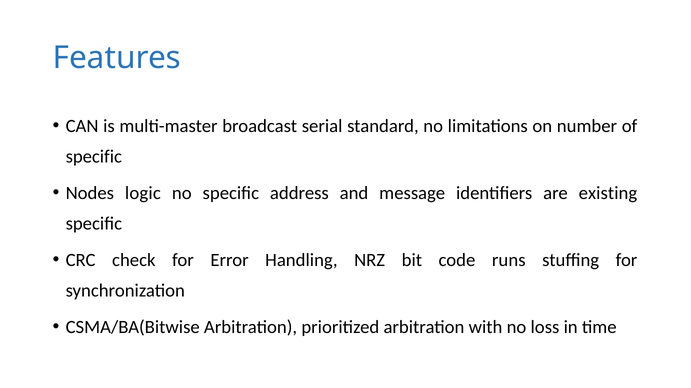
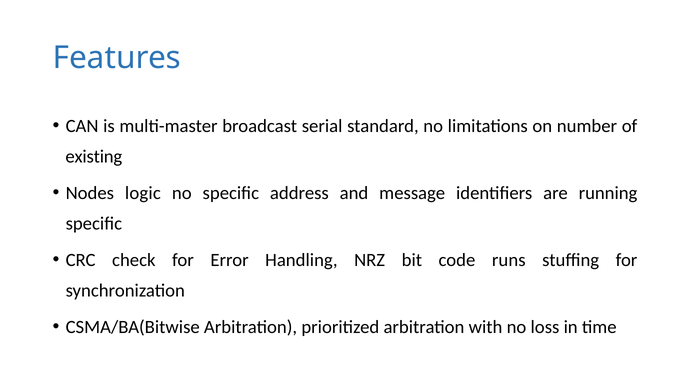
specific at (94, 157): specific -> existing
existing: existing -> running
